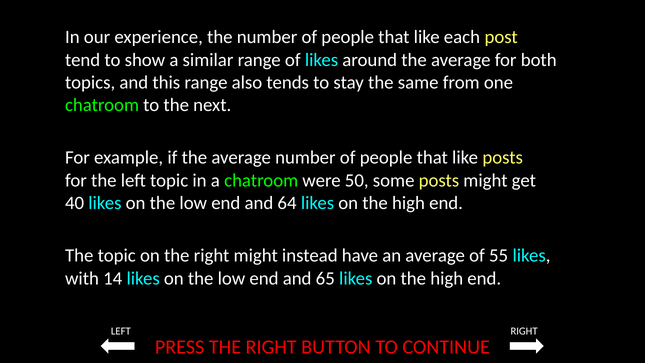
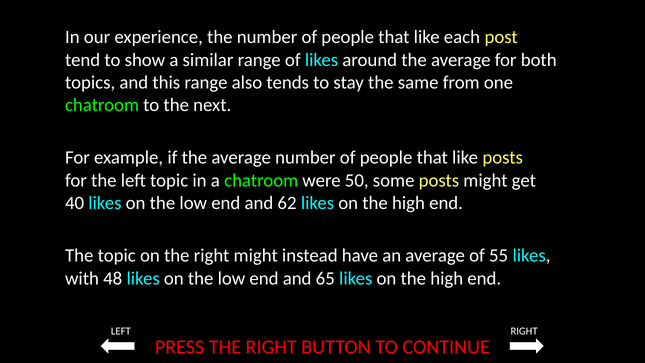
64: 64 -> 62
14: 14 -> 48
